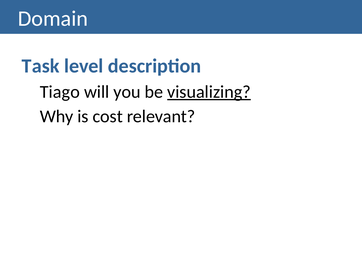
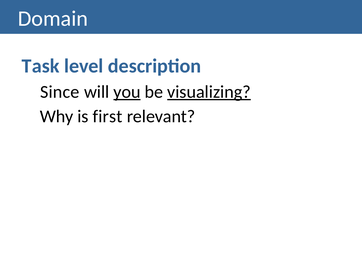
Tiago: Tiago -> Since
you underline: none -> present
cost: cost -> first
